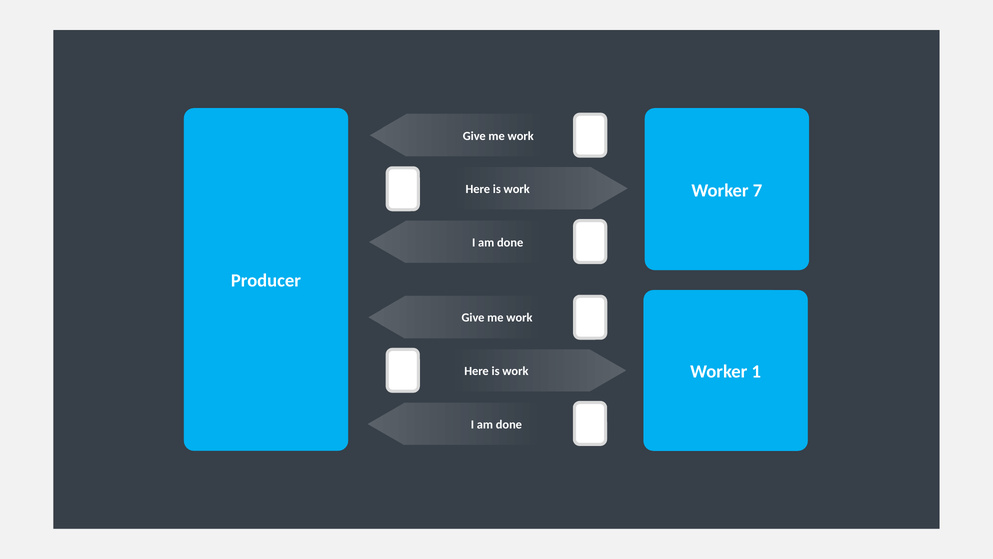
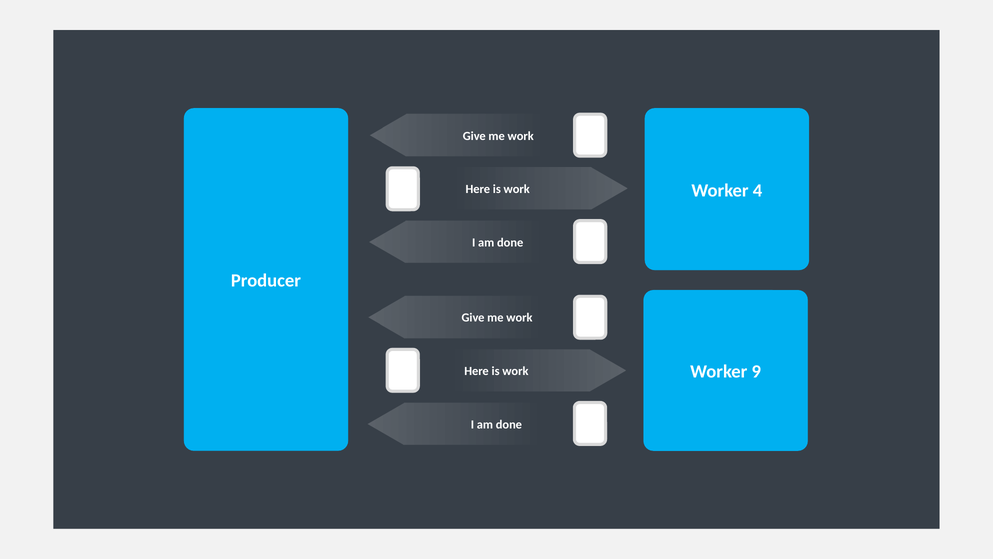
7: 7 -> 4
1: 1 -> 9
